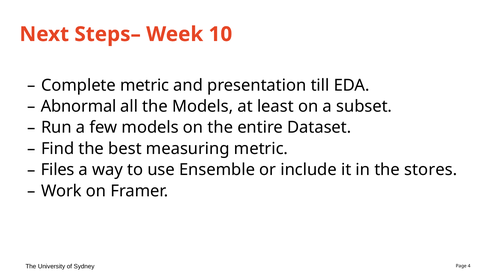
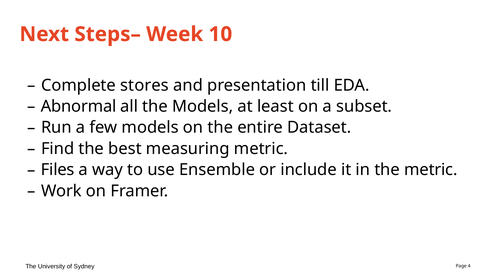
Complete metric: metric -> stores
the stores: stores -> metric
